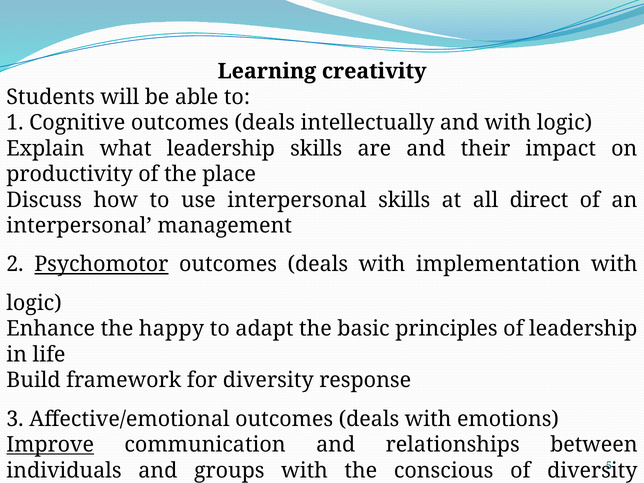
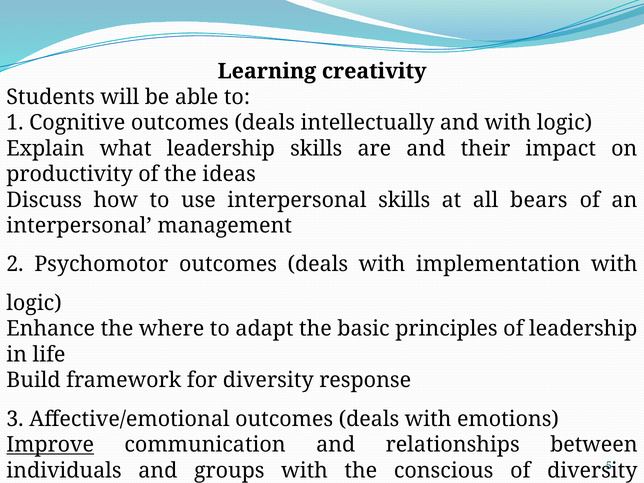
place: place -> ideas
direct: direct -> bears
Psychomotor underline: present -> none
happy: happy -> where
